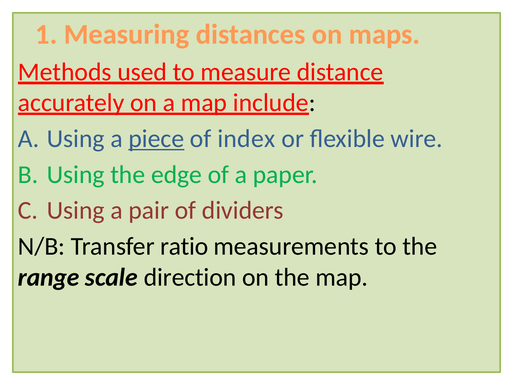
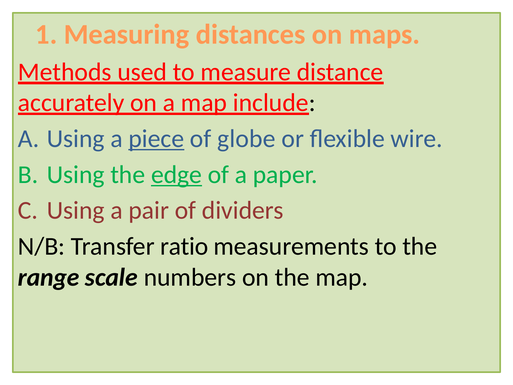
index: index -> globe
edge underline: none -> present
direction: direction -> numbers
